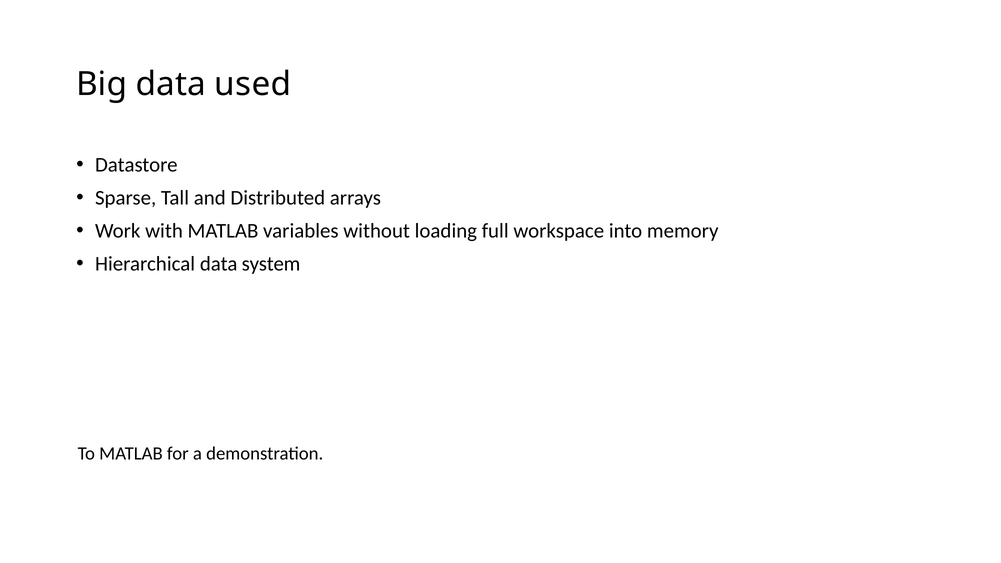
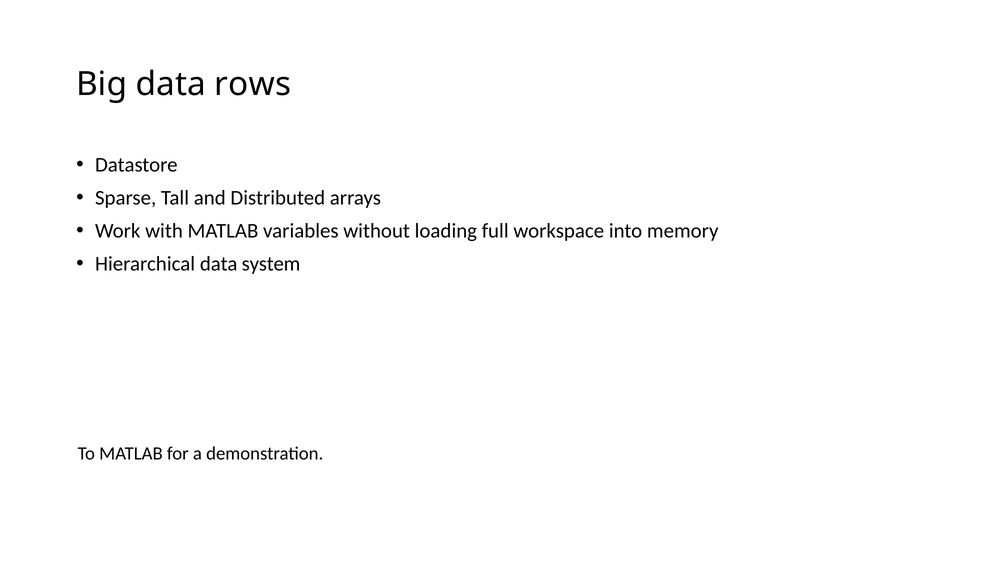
used: used -> rows
